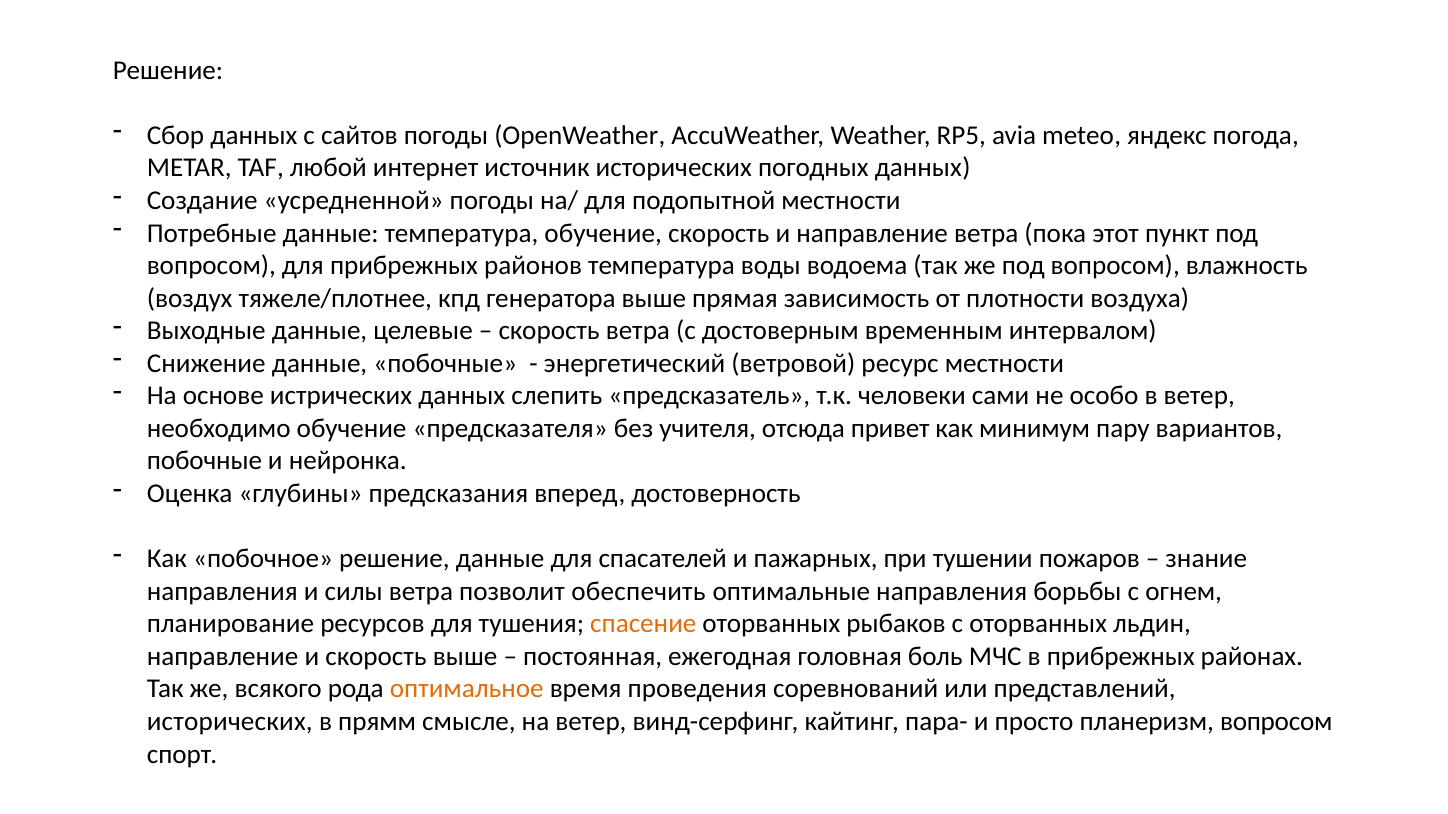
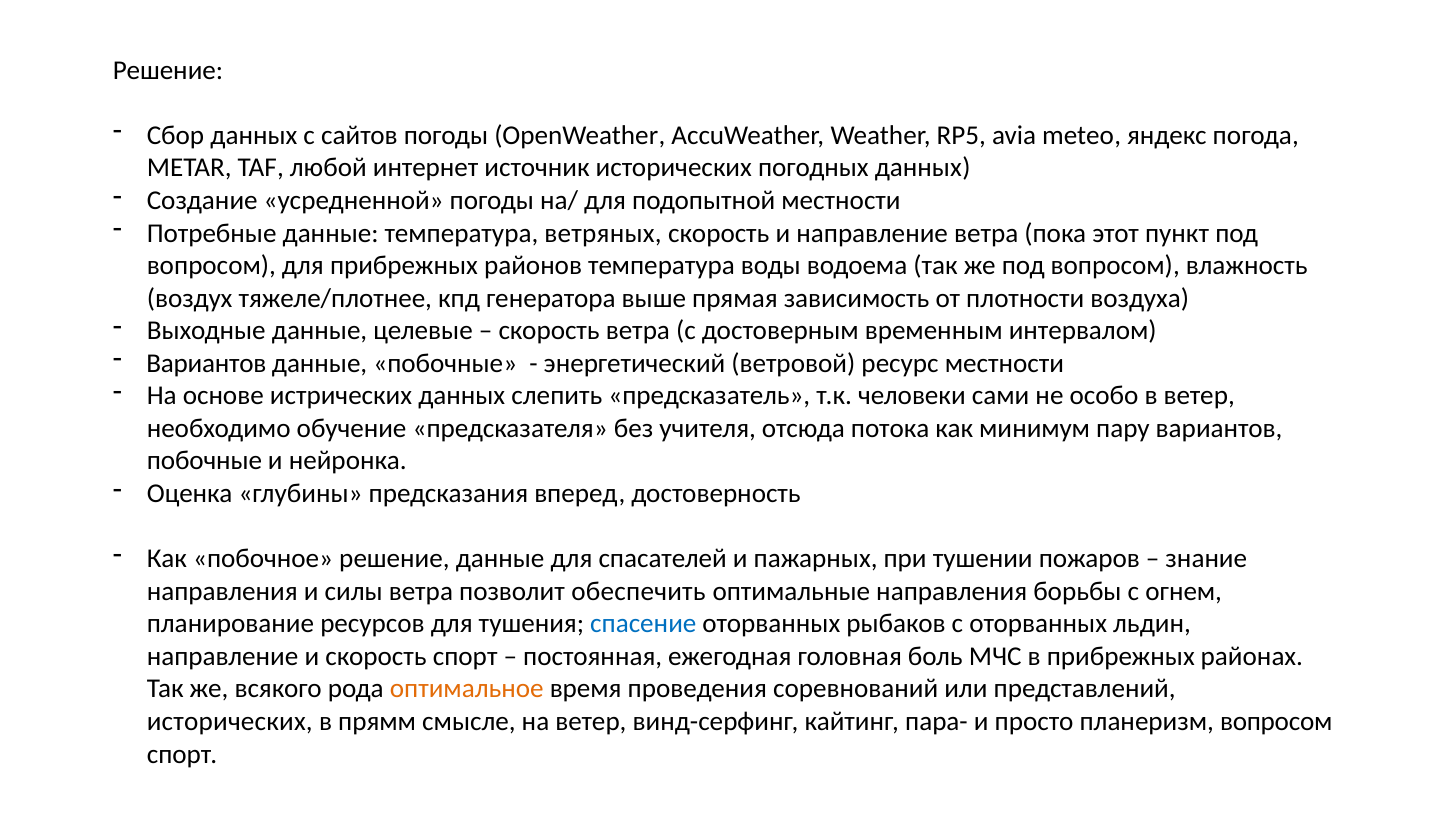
температура обучение: обучение -> ветряных
Снижение at (206, 364): Снижение -> Вариантов
привет: привет -> потока
спасение colour: orange -> blue
скорость выше: выше -> спорт
